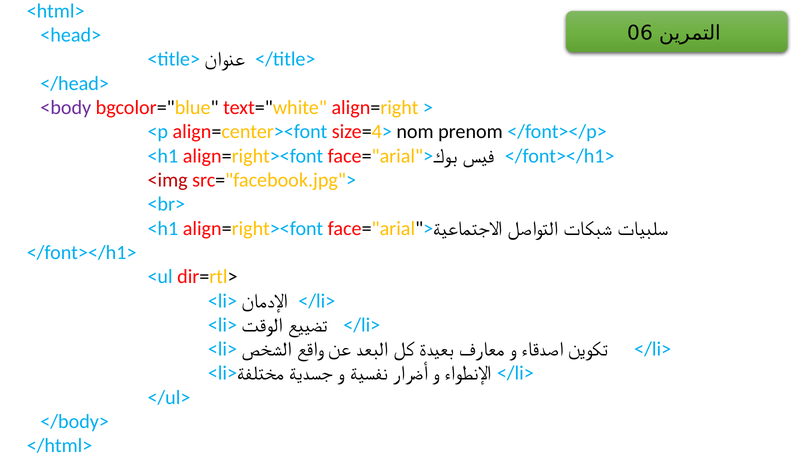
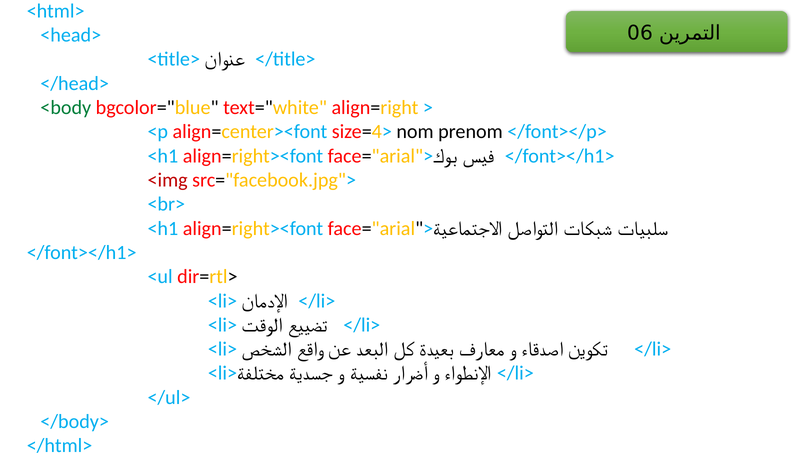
<body colour: purple -> green
